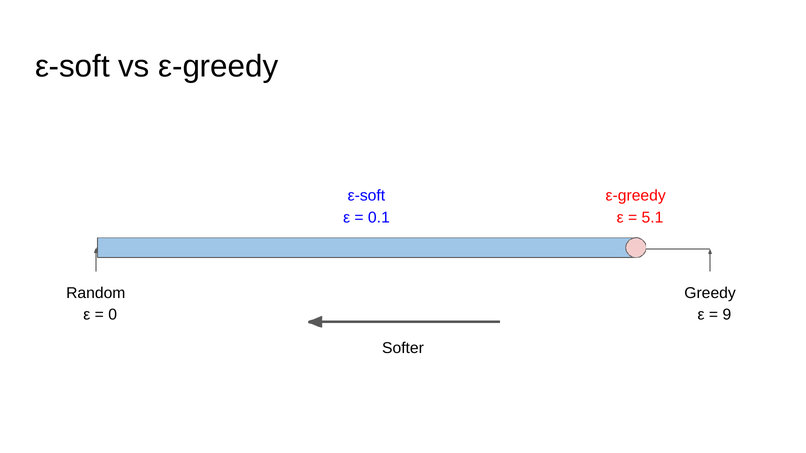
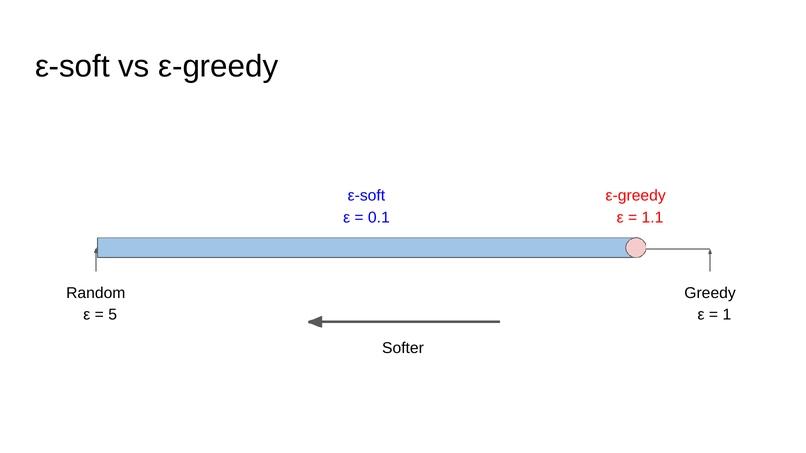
5.1: 5.1 -> 1.1
0: 0 -> 5
9: 9 -> 1
